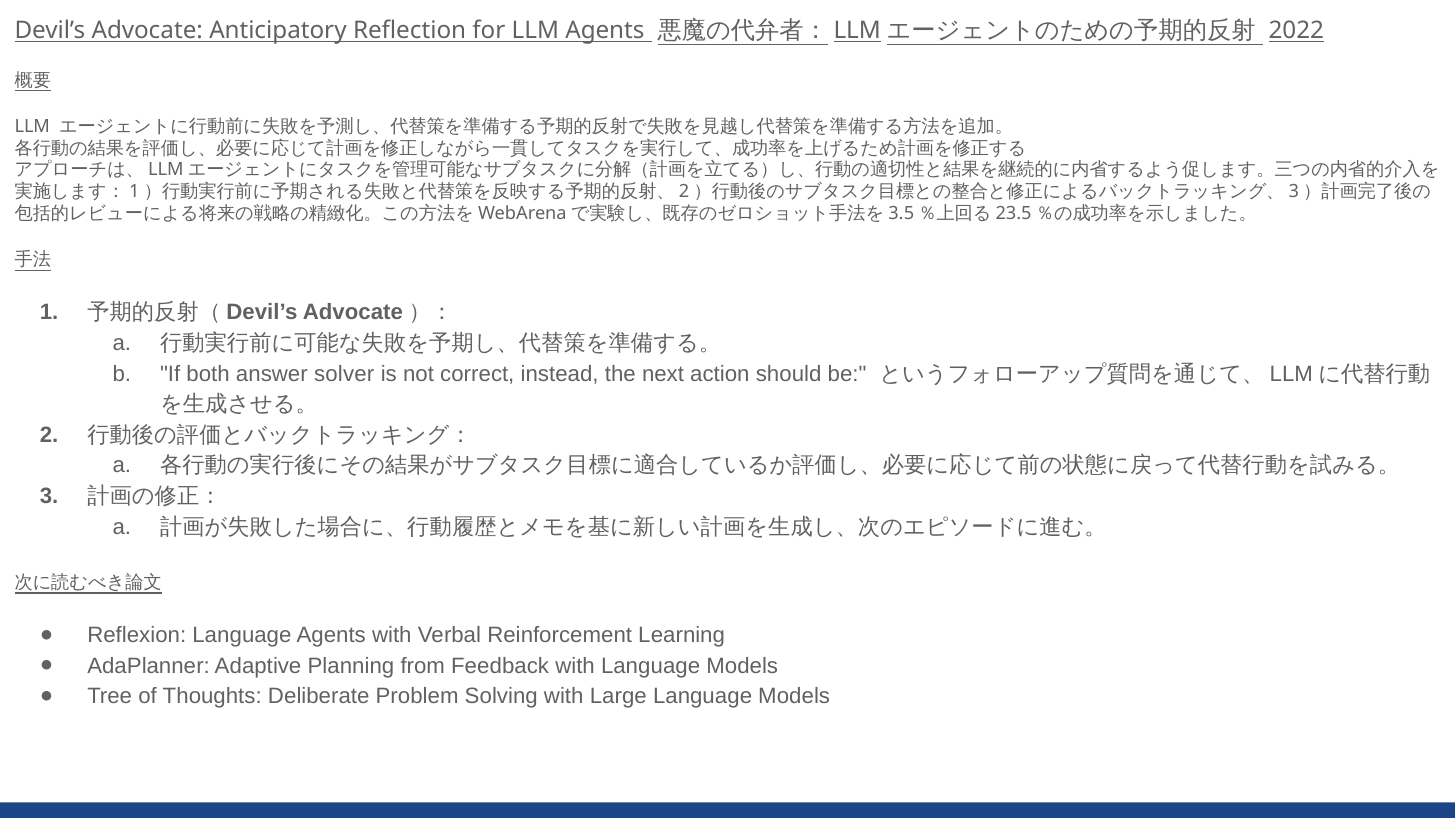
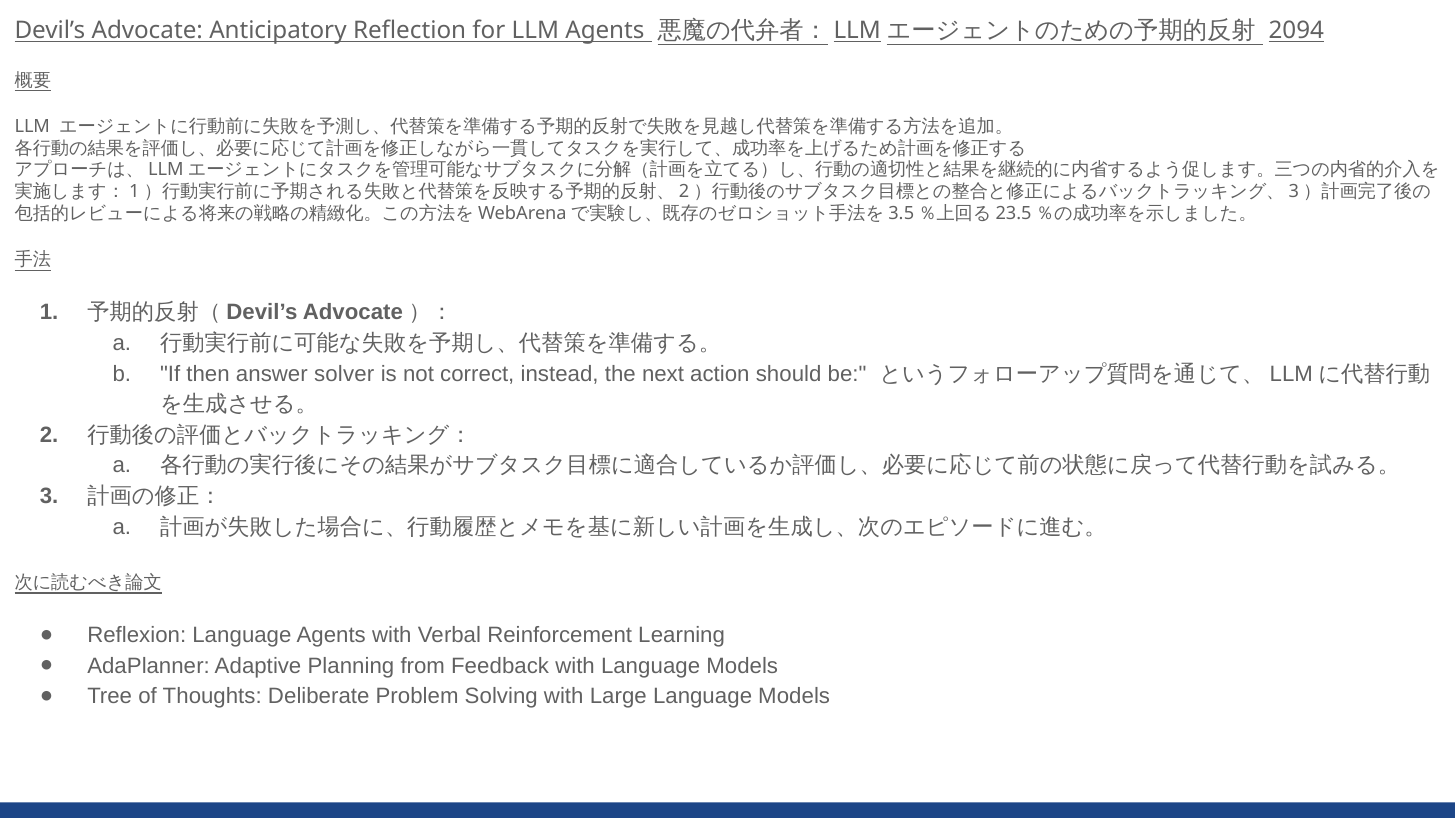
2022: 2022 -> 2094
both: both -> then
